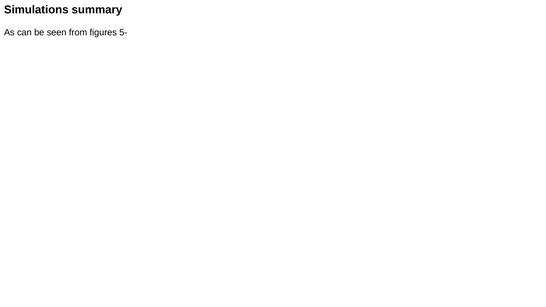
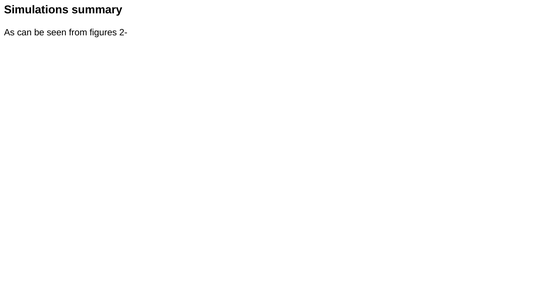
5-: 5- -> 2-
